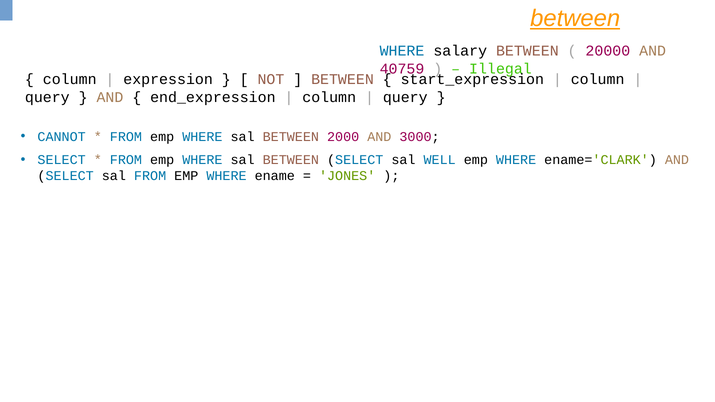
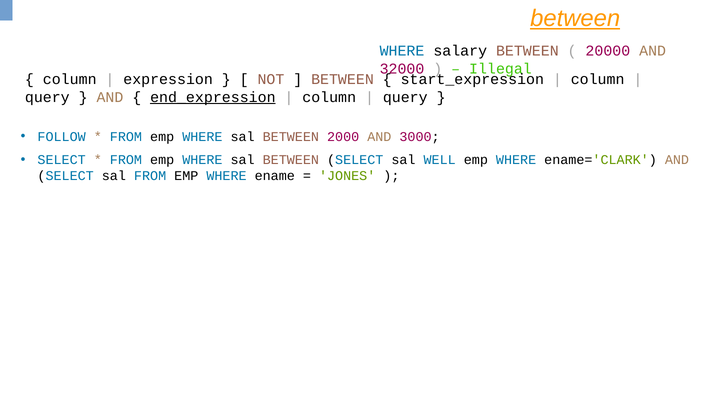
40759: 40759 -> 32000
end_expression underline: none -> present
CANNOT: CANNOT -> FOLLOW
